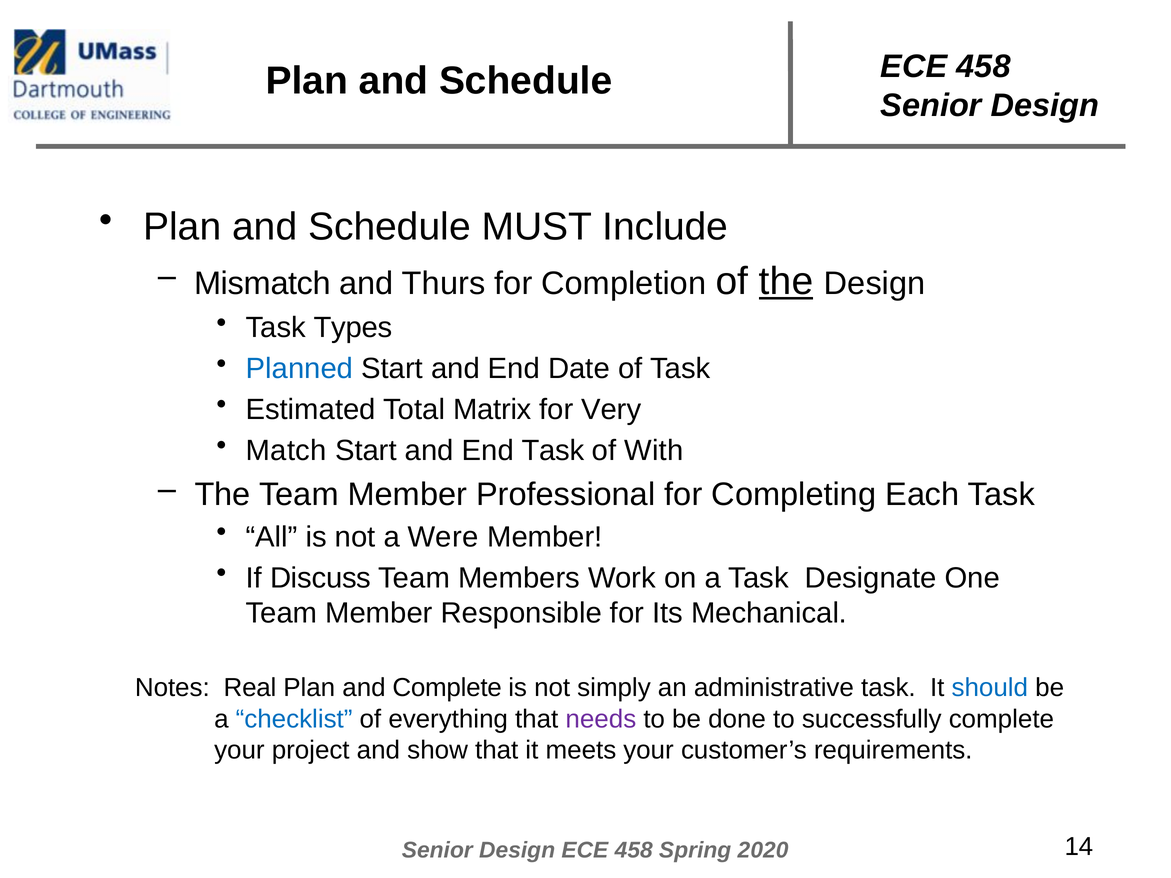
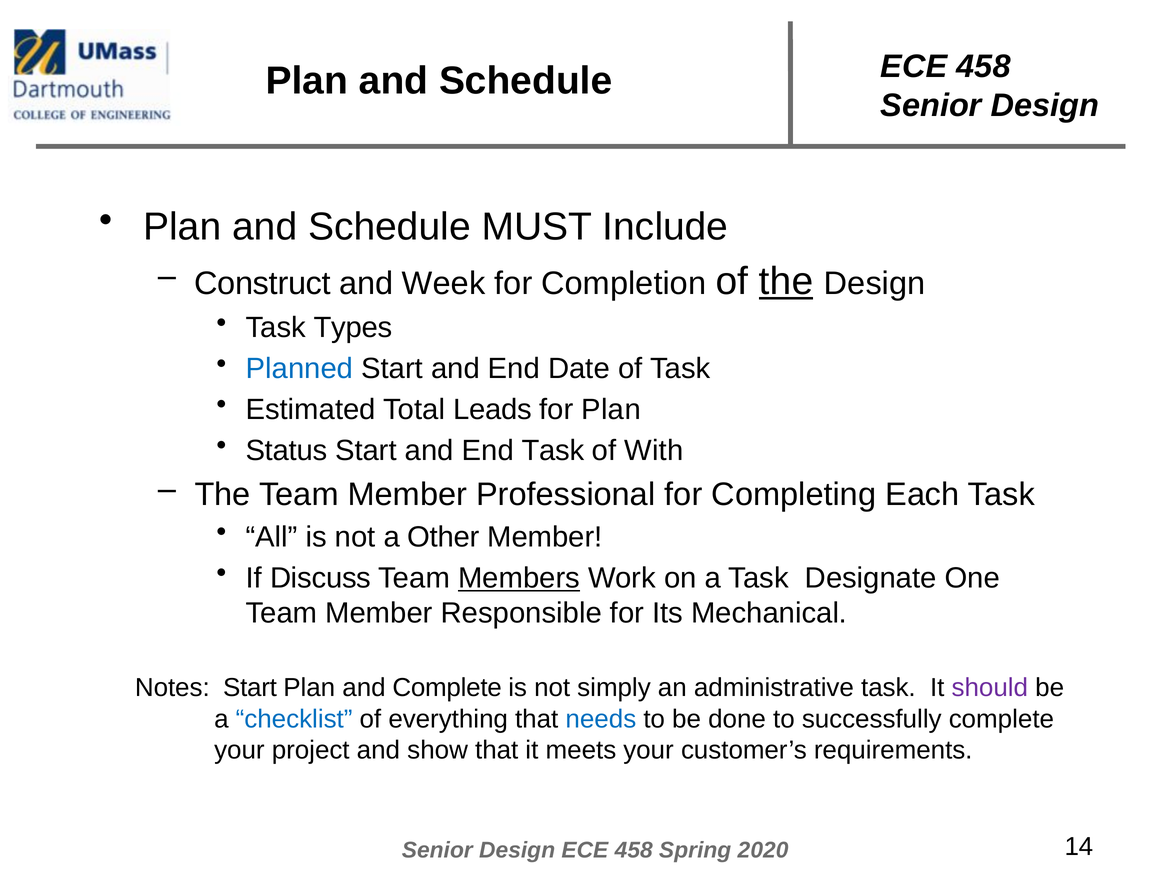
Mismatch: Mismatch -> Construct
Thurs: Thurs -> Week
Matrix: Matrix -> Leads
for Very: Very -> Plan
Match: Match -> Status
Were: Were -> Other
Members underline: none -> present
Notes Real: Real -> Start
should colour: blue -> purple
needs colour: purple -> blue
